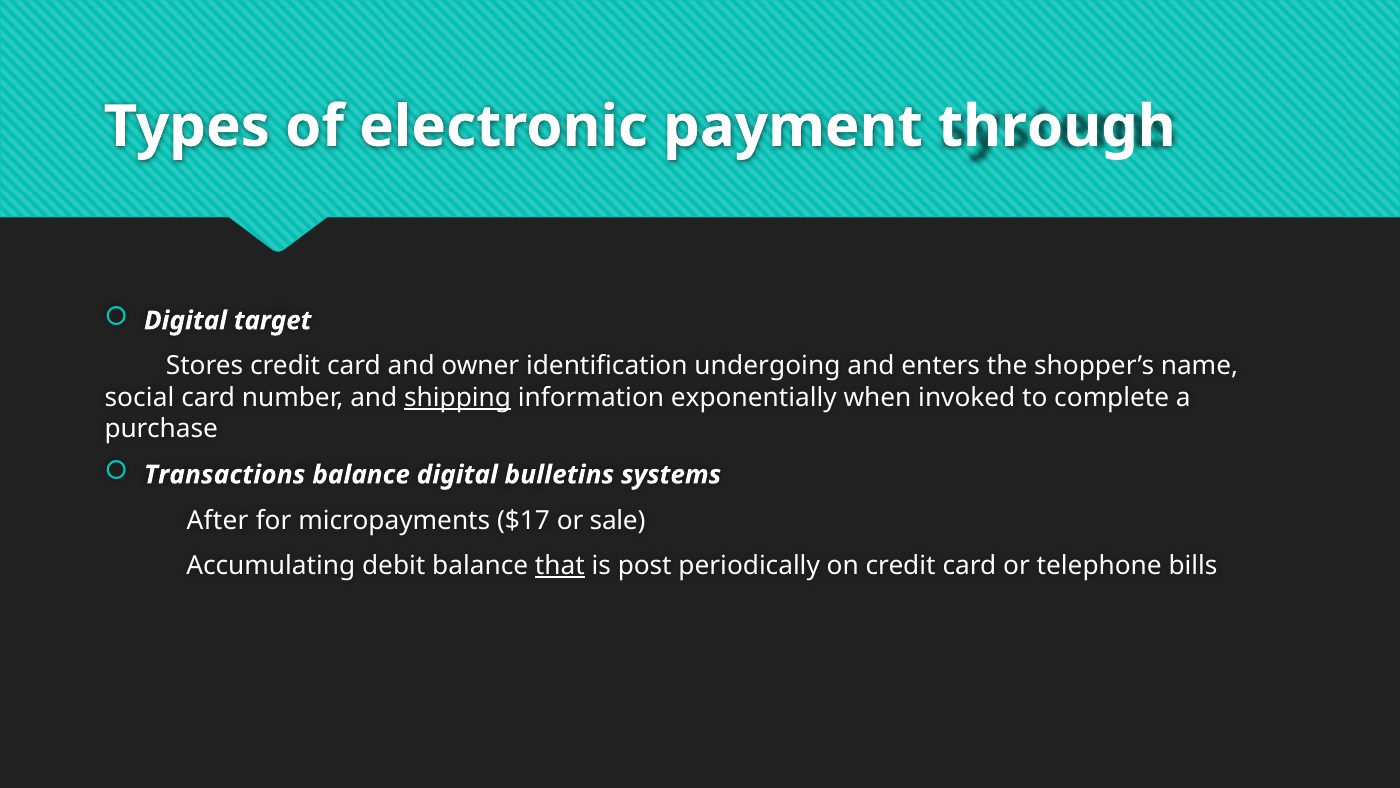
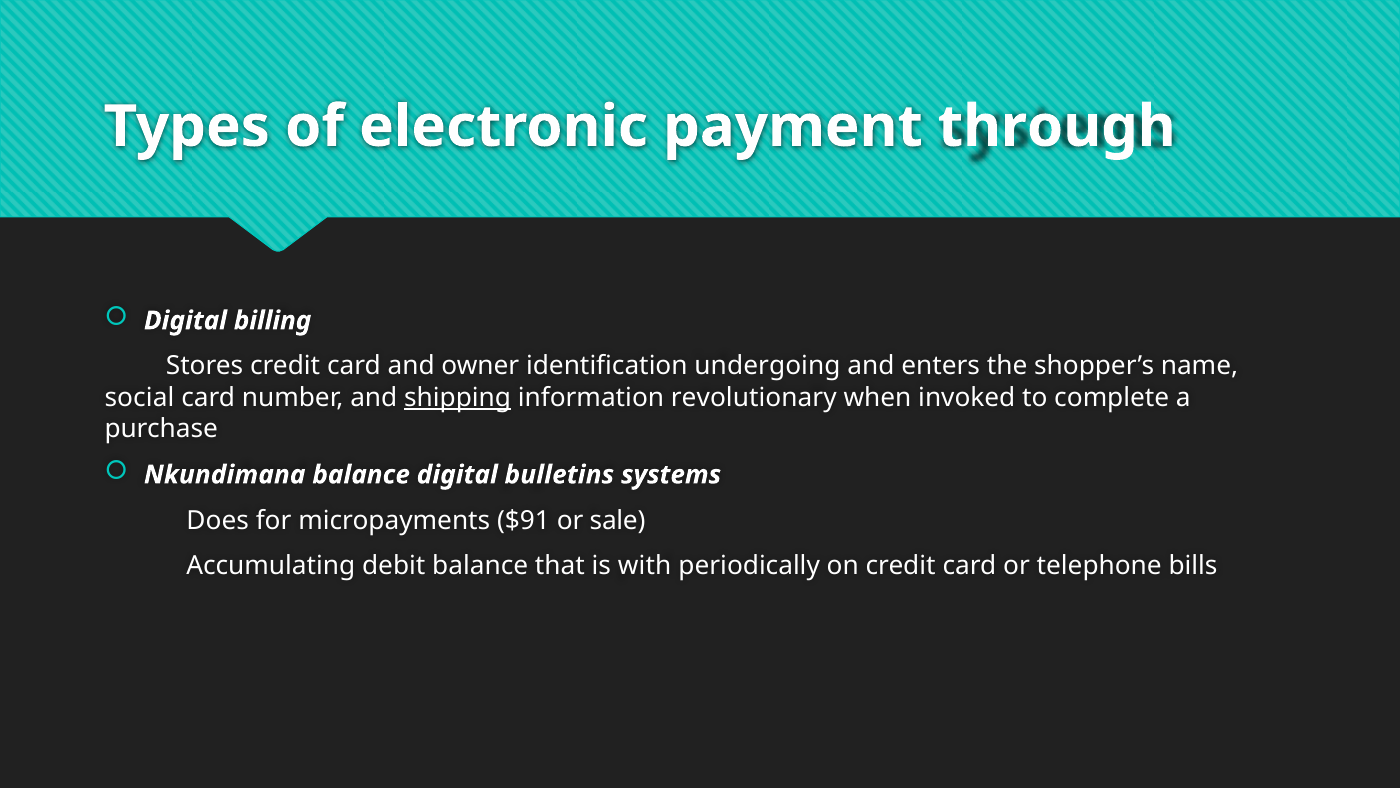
target: target -> billing
exponentially: exponentially -> revolutionary
Transactions: Transactions -> Nkundimana
After: After -> Does
$17: $17 -> $91
that underline: present -> none
post: post -> with
